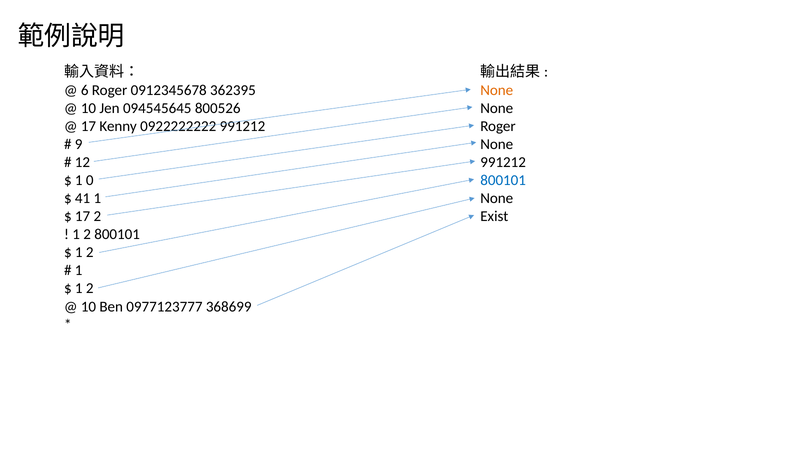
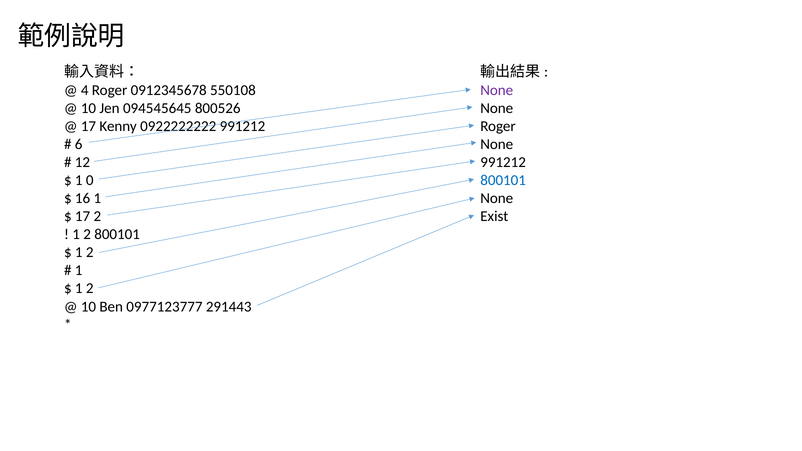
6: 6 -> 4
362395: 362395 -> 550108
None at (497, 90) colour: orange -> purple
9: 9 -> 6
41: 41 -> 16
368699: 368699 -> 291443
